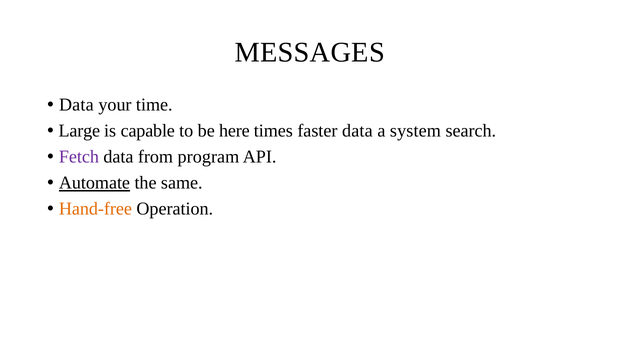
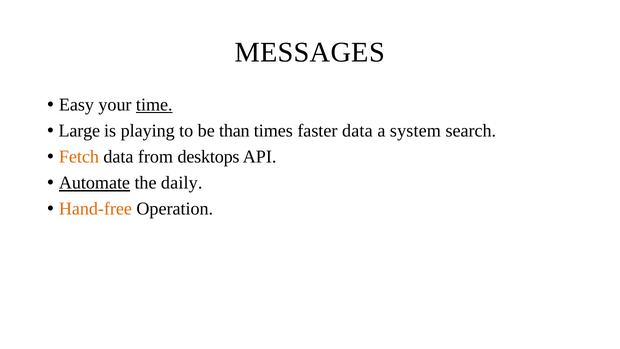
Data at (76, 105): Data -> Easy
time underline: none -> present
capable: capable -> playing
here: here -> than
Fetch colour: purple -> orange
program: program -> desktops
same: same -> daily
